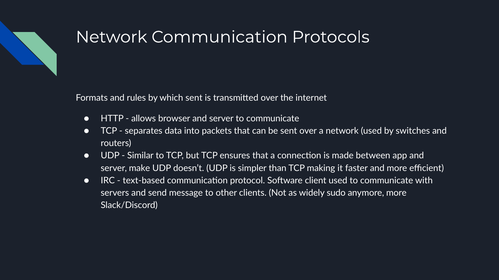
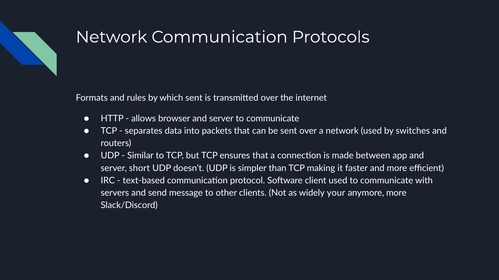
make: make -> short
sudo: sudo -> your
